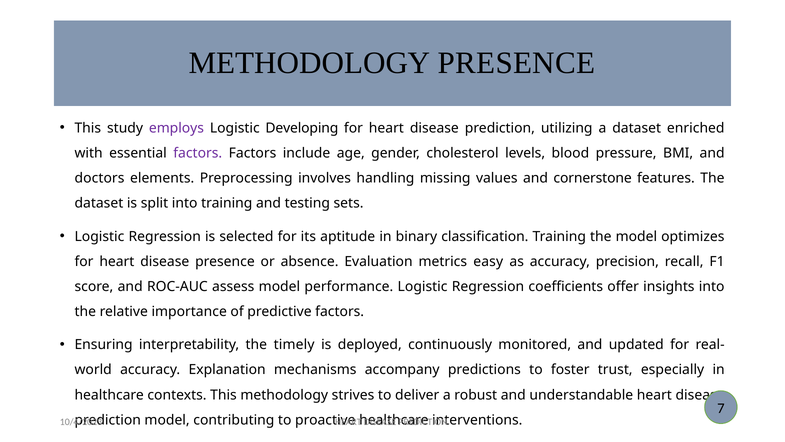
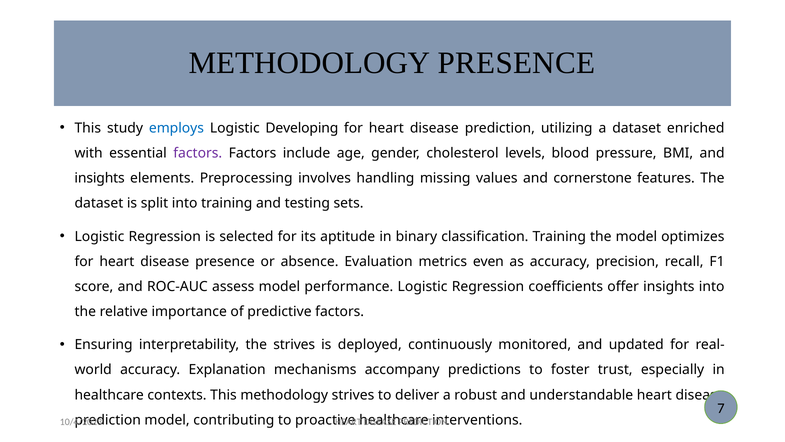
employs colour: purple -> blue
doctors at (100, 178): doctors -> insights
easy: easy -> even
the timely: timely -> strives
